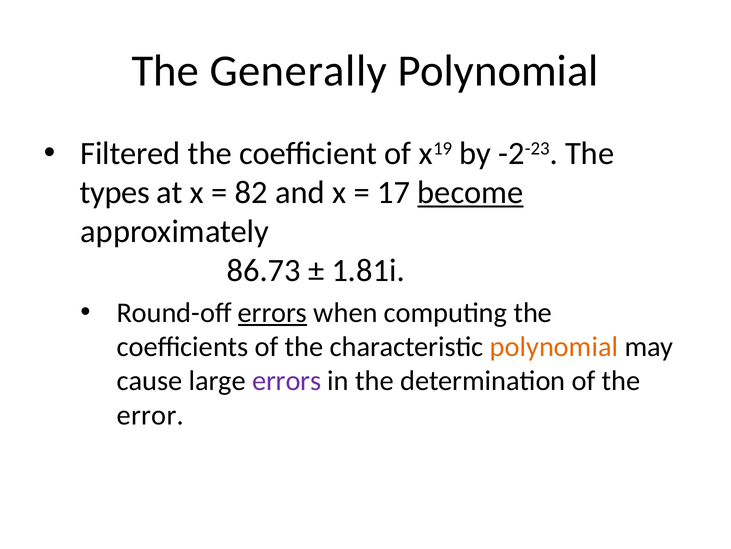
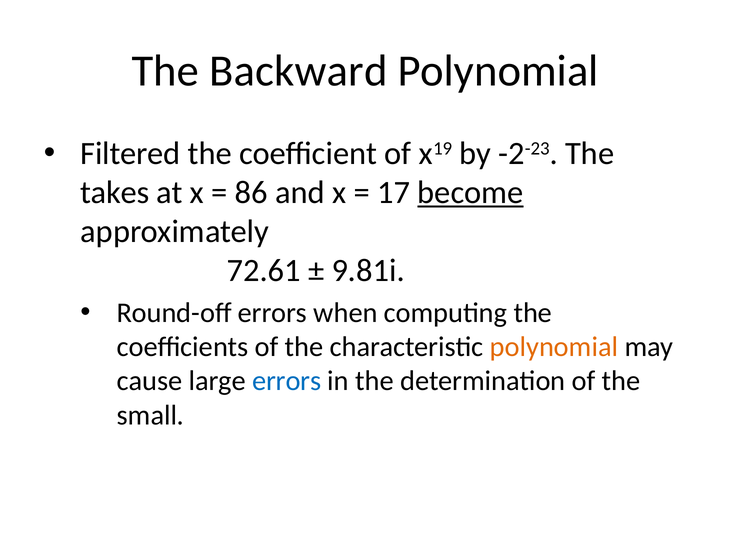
Generally: Generally -> Backward
types: types -> takes
82: 82 -> 86
86.73: 86.73 -> 72.61
1.81i: 1.81i -> 9.81i
errors at (273, 312) underline: present -> none
errors at (287, 381) colour: purple -> blue
error: error -> small
